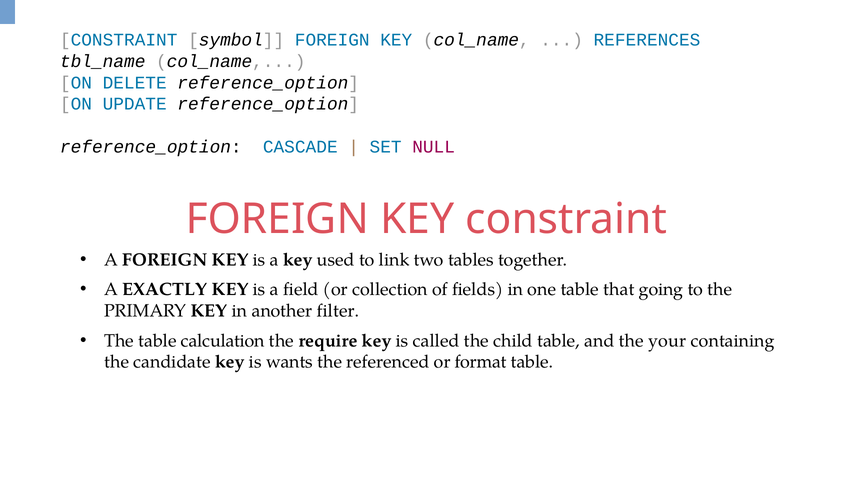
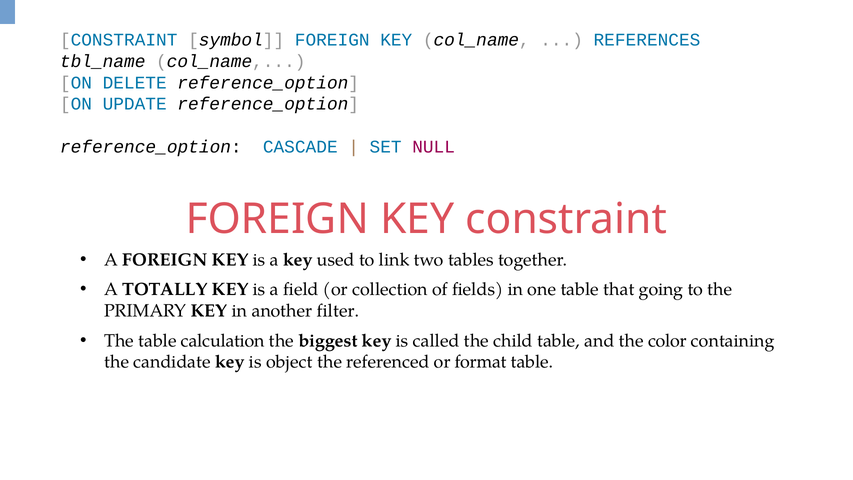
EXACTLY: EXACTLY -> TOTALLY
require: require -> biggest
your: your -> color
wants: wants -> object
